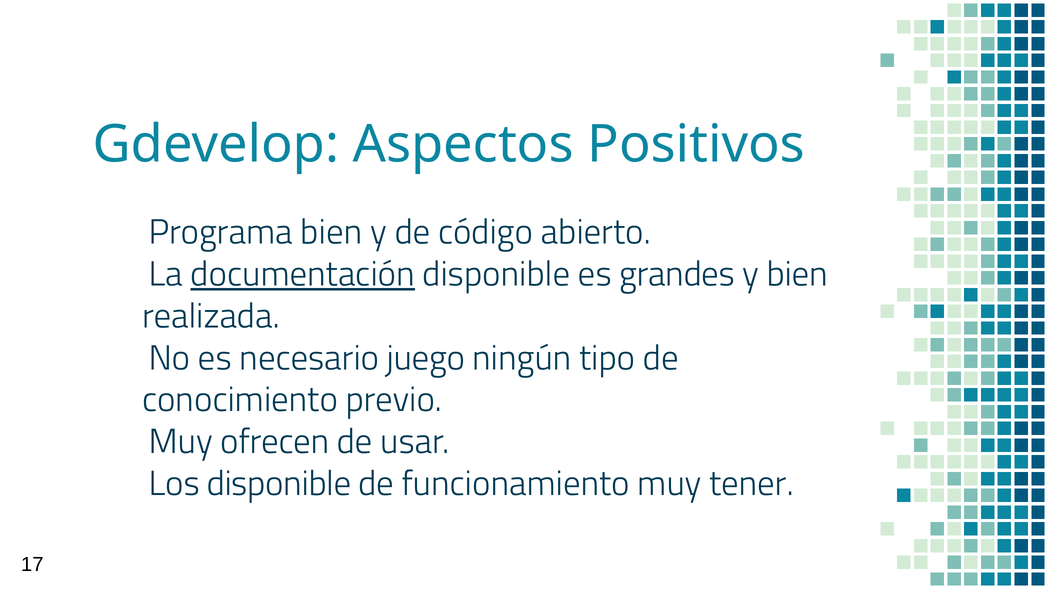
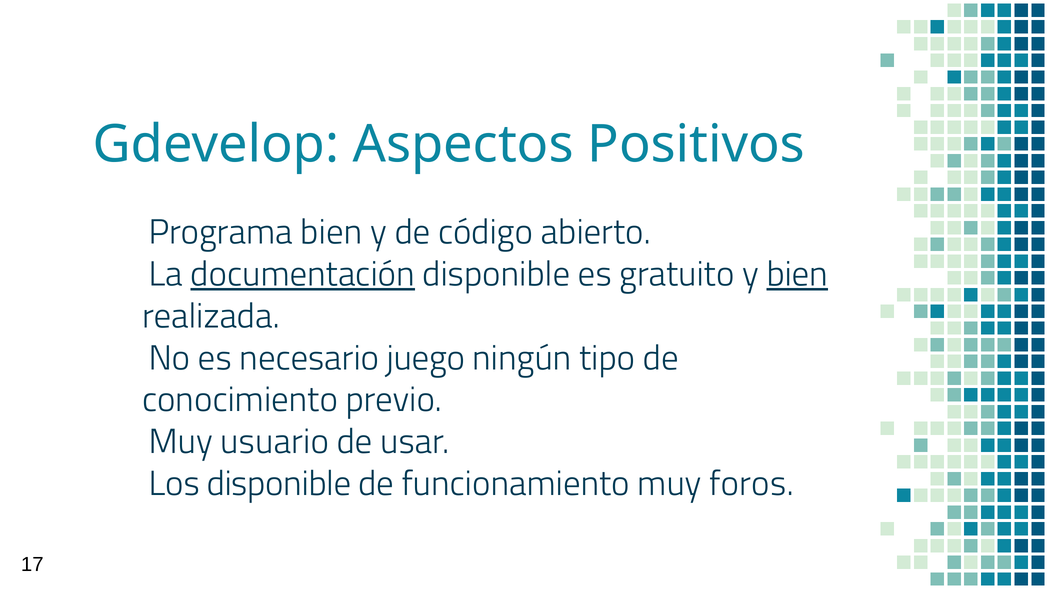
grandes: grandes -> gratuito
bien at (797, 274) underline: none -> present
ofrecen: ofrecen -> usuario
tener: tener -> foros
